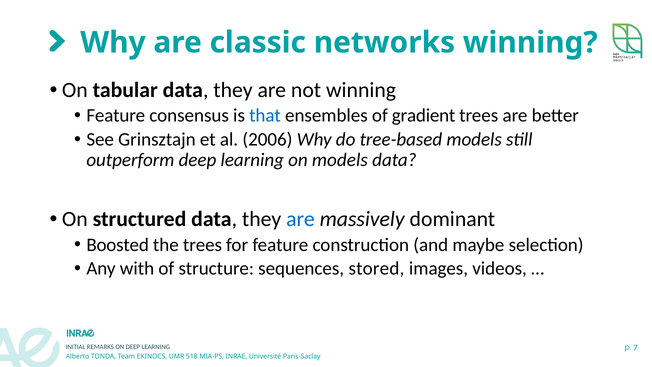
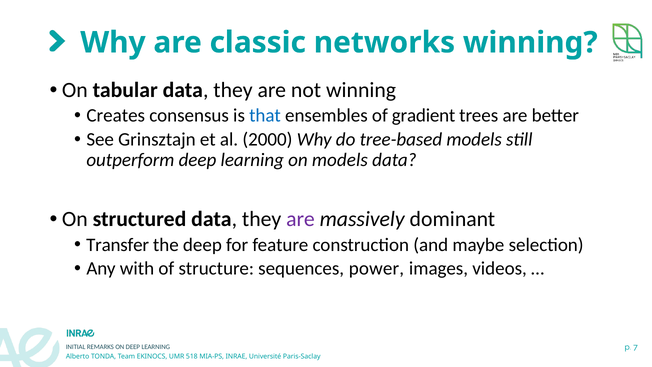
Feature at (116, 116): Feature -> Creates
2006: 2006 -> 2000
are at (300, 219) colour: blue -> purple
Boosted: Boosted -> Transfer
the trees: trees -> deep
stored: stored -> power
